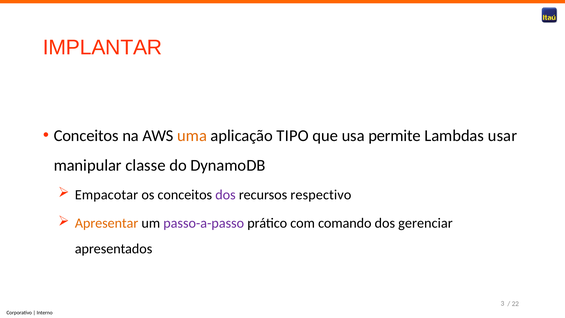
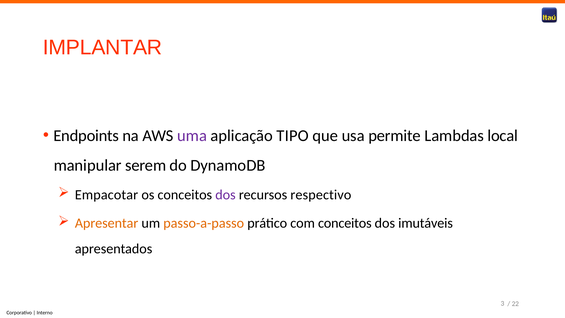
Conceitos at (86, 136): Conceitos -> Endpoints
uma colour: orange -> purple
usar: usar -> local
classe: classe -> serem
passo-a-passo colour: purple -> orange
com comando: comando -> conceitos
gerenciar: gerenciar -> imutáveis
